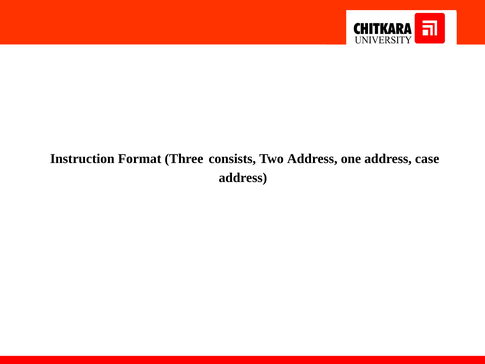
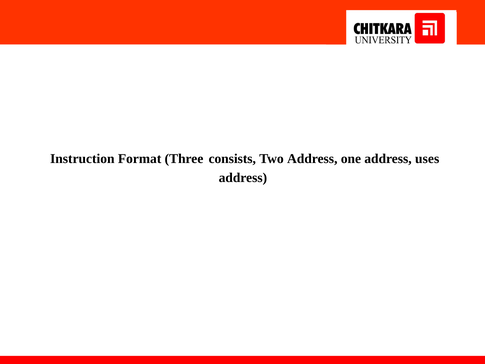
case: case -> uses
